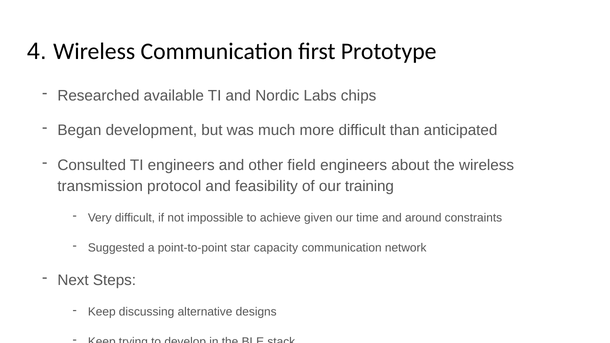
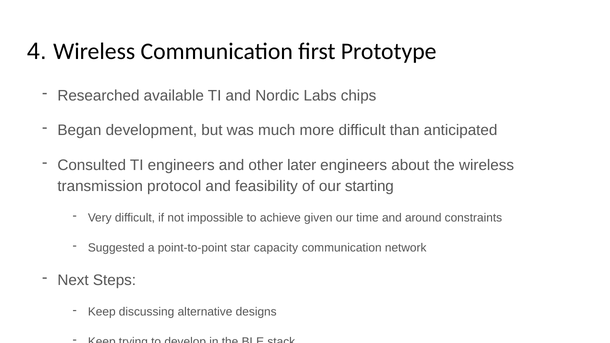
field: field -> later
training: training -> starting
